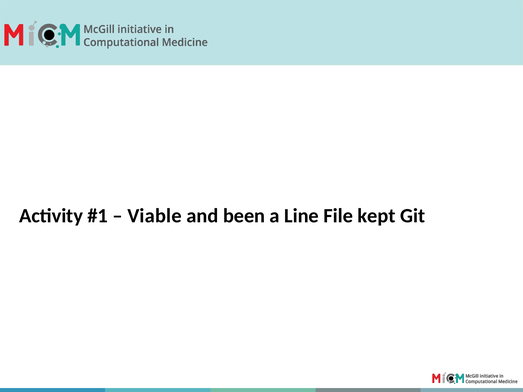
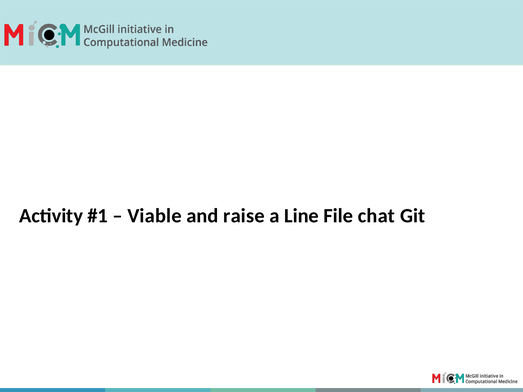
been: been -> raise
kept: kept -> chat
